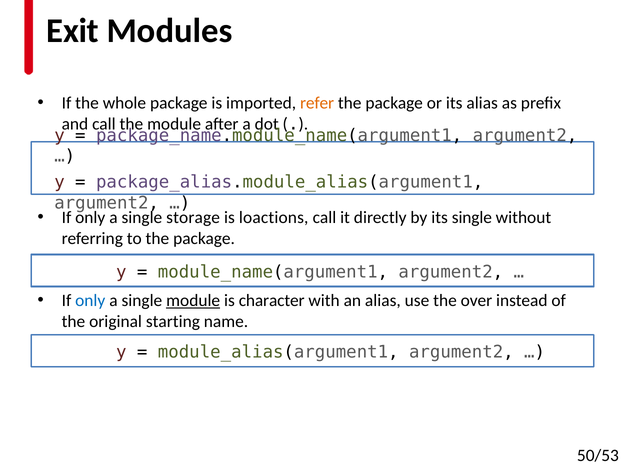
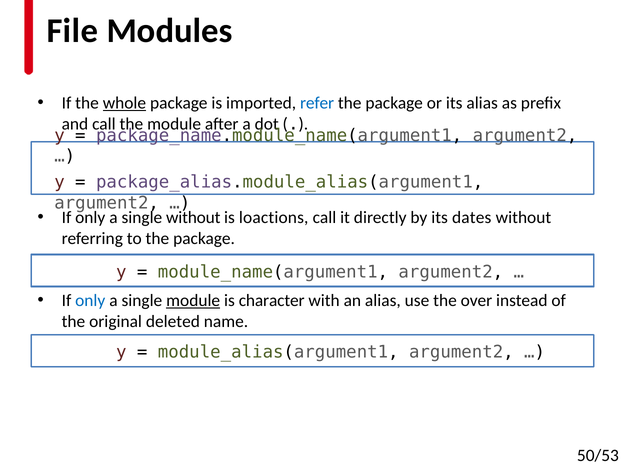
Exit: Exit -> File
whole underline: none -> present
refer colour: orange -> blue
single storage: storage -> without
its single: single -> dates
starting: starting -> deleted
